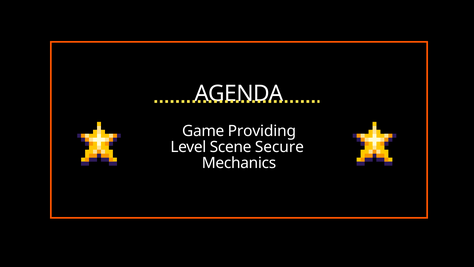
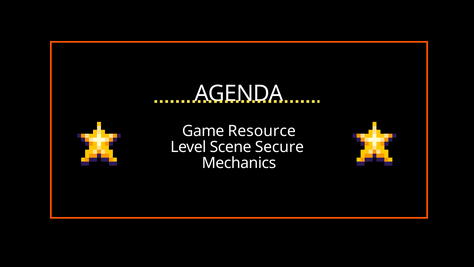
Providing: Providing -> Resource
